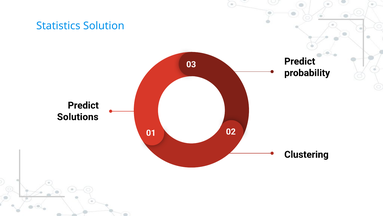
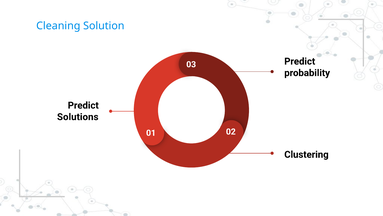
Statistics: Statistics -> Cleaning
